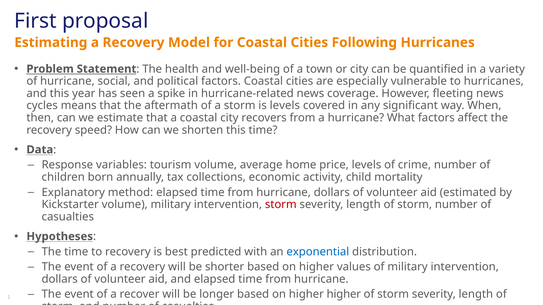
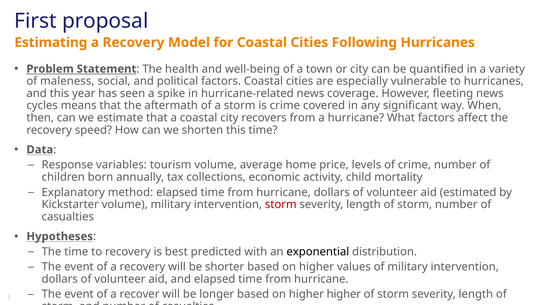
of hurricane: hurricane -> maleness
is levels: levels -> crime
exponential colour: blue -> black
